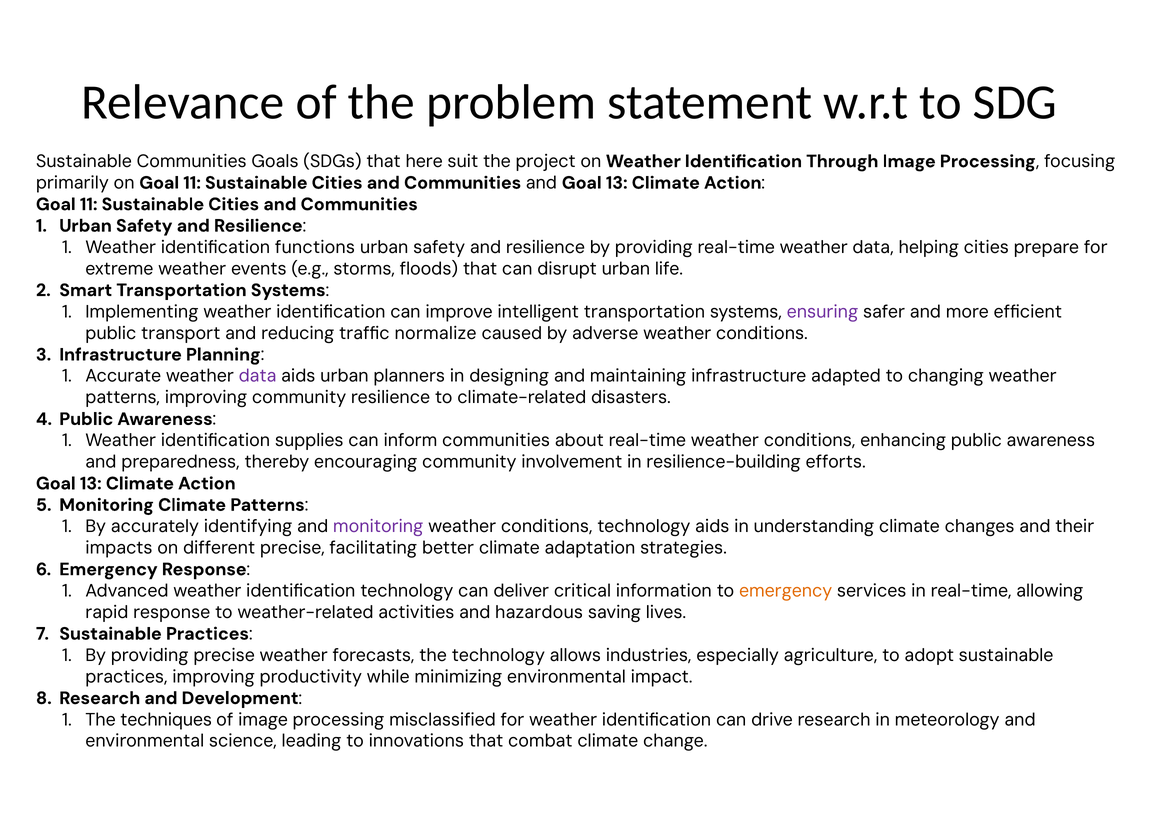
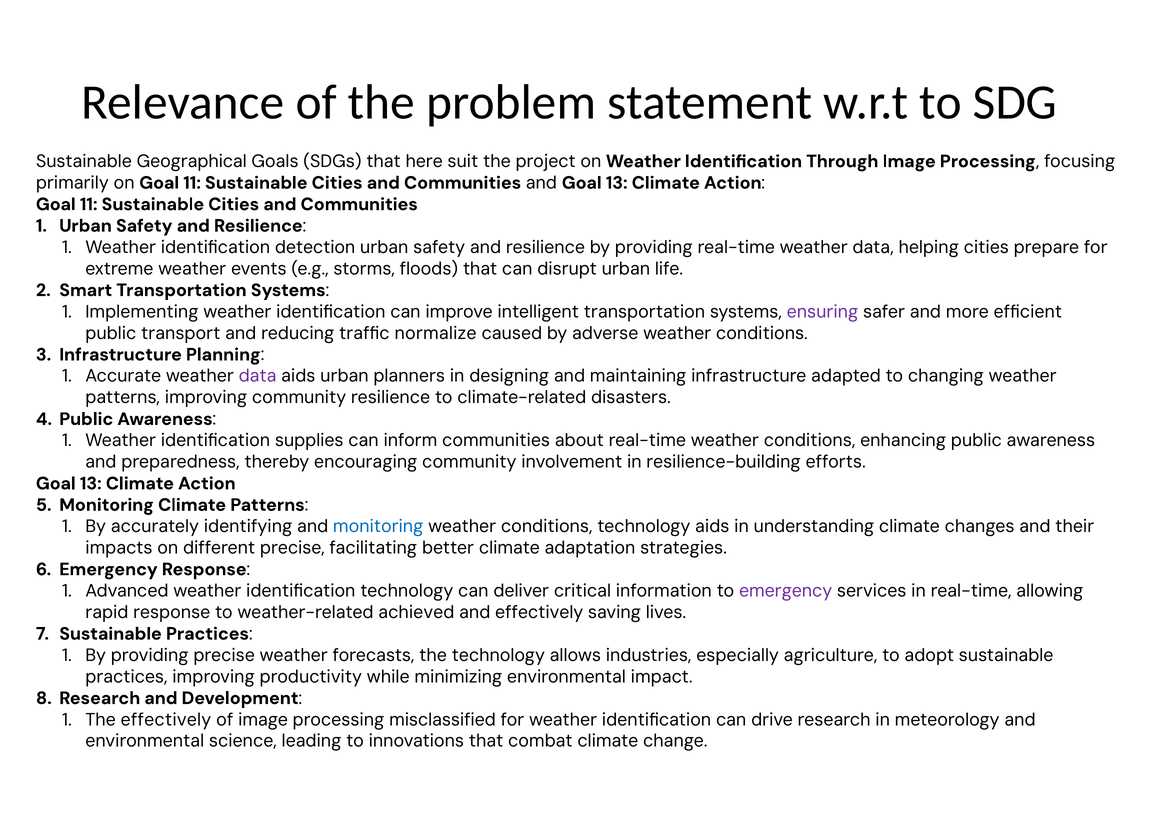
Sustainable Communities: Communities -> Geographical
functions: functions -> detection
monitoring at (378, 526) colour: purple -> blue
emergency at (786, 591) colour: orange -> purple
activities: activities -> achieved
and hazardous: hazardous -> effectively
The techniques: techniques -> effectively
